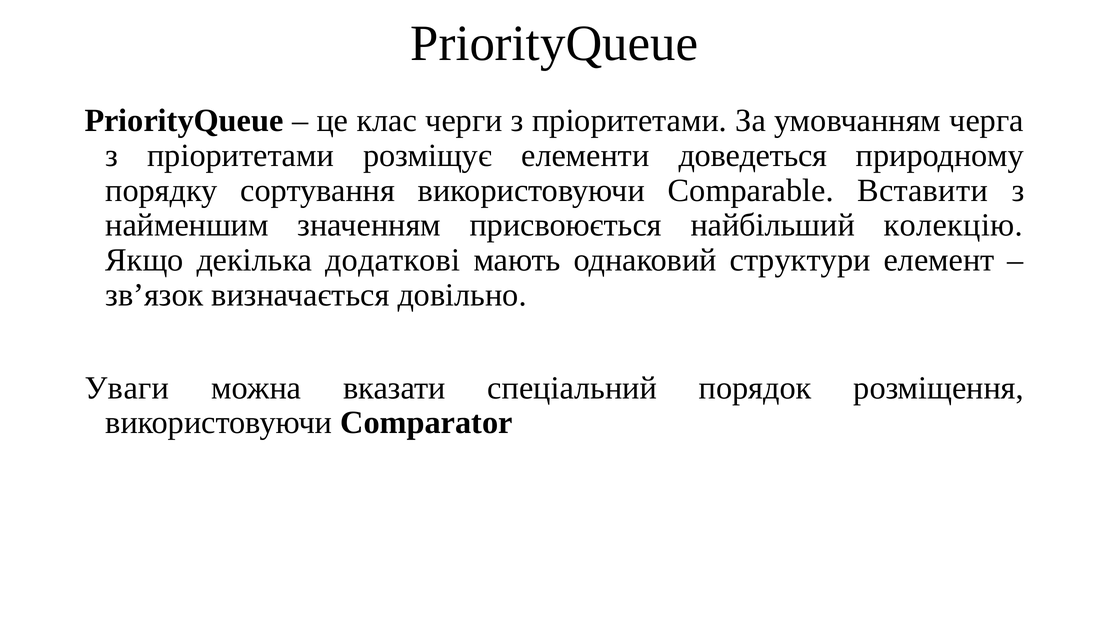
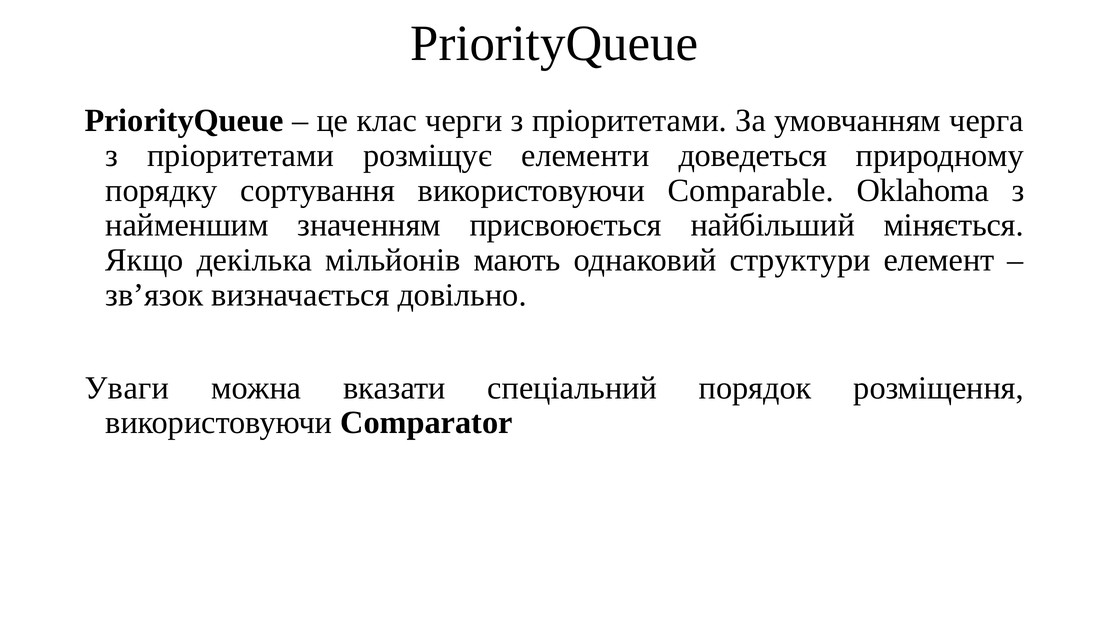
Вставити: Вставити -> Oklahoma
колекцію: колекцію -> міняється
додаткові: додаткові -> мільйонів
